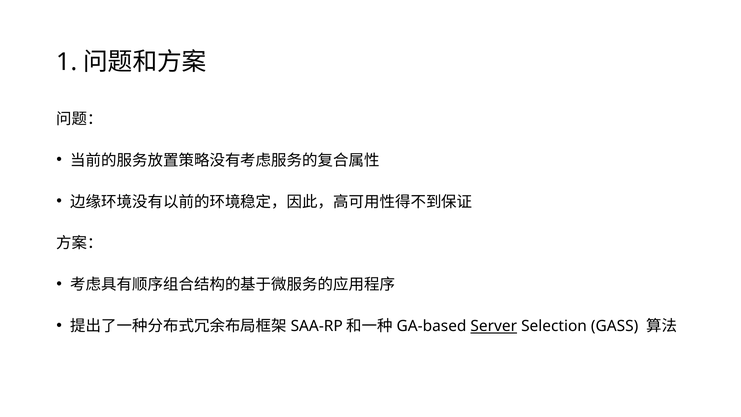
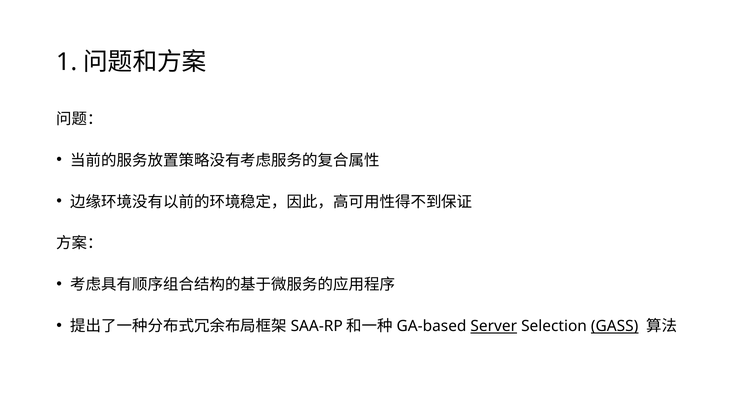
GASS underline: none -> present
